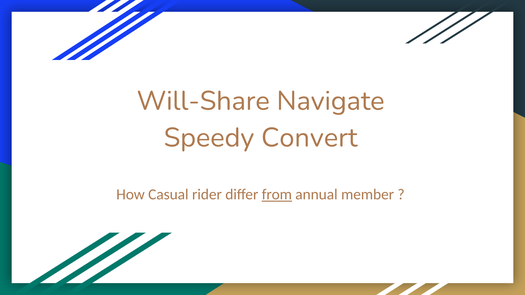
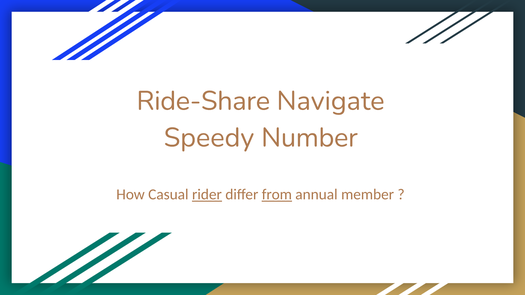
Will-Share: Will-Share -> Ride-Share
Convert: Convert -> Number
rider underline: none -> present
